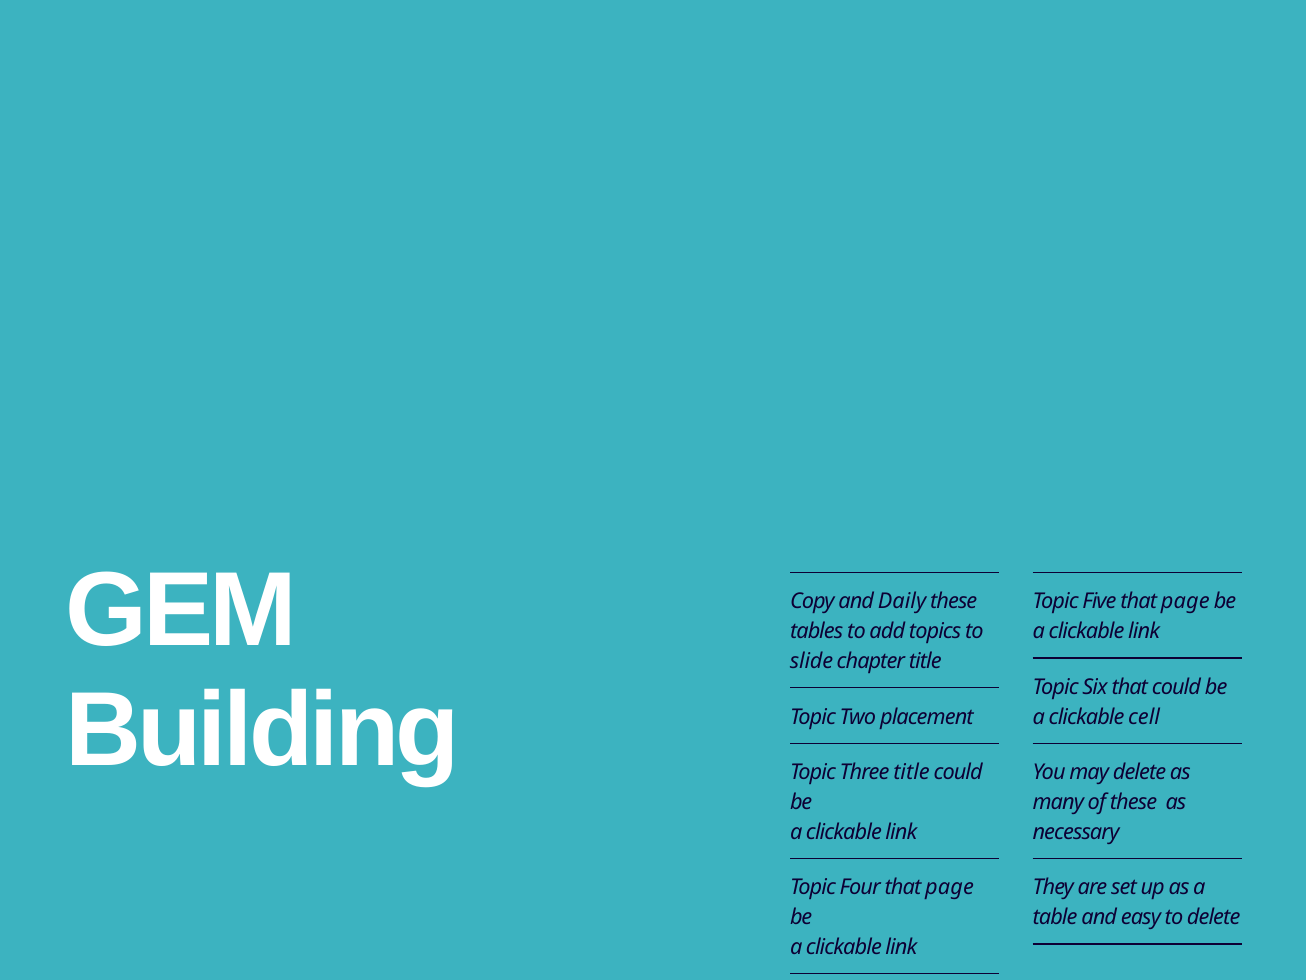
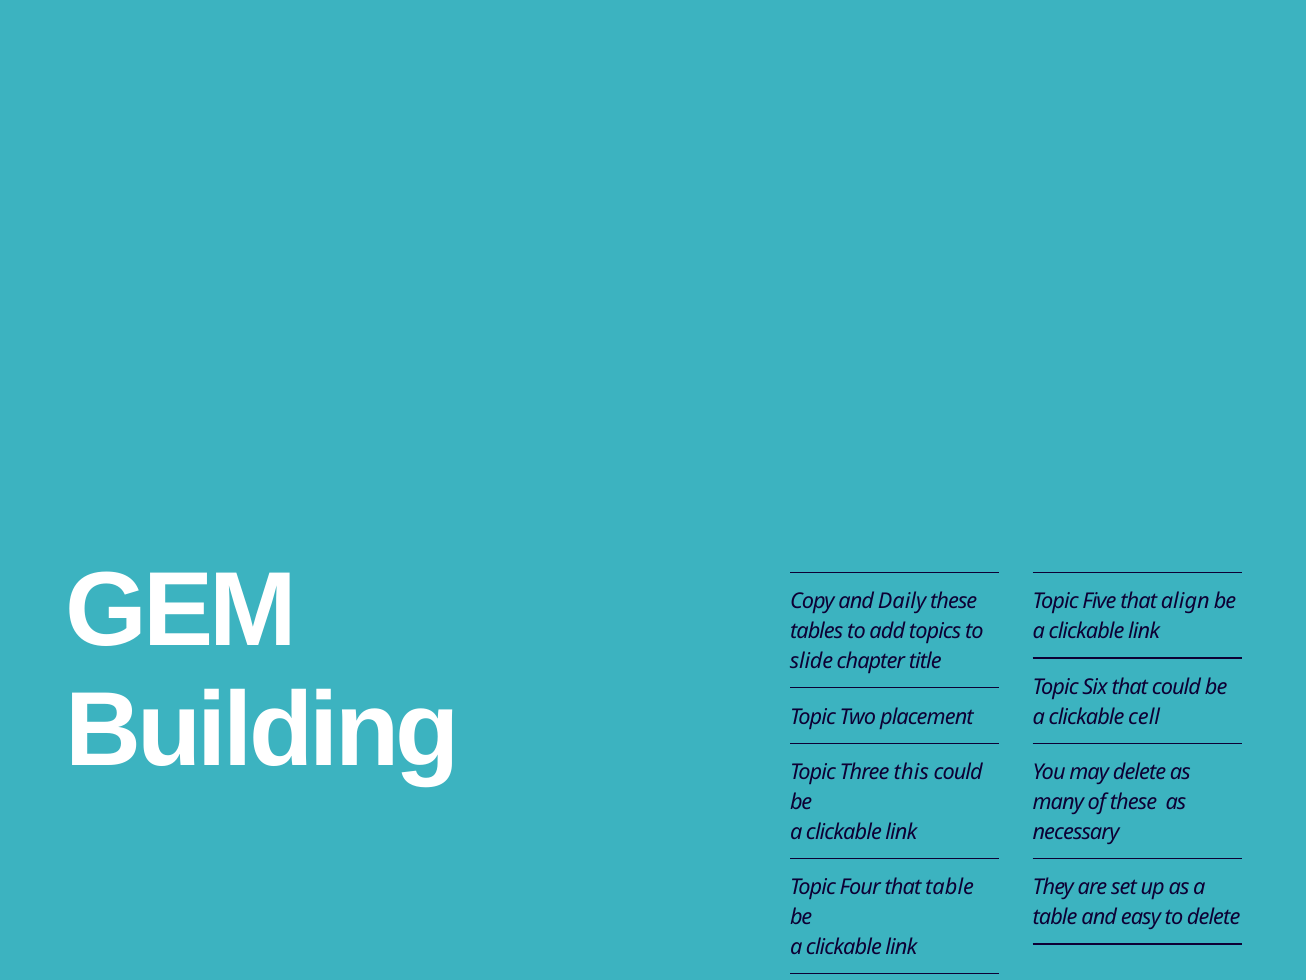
Five that page: page -> align
Three title: title -> this
Four that page: page -> table
